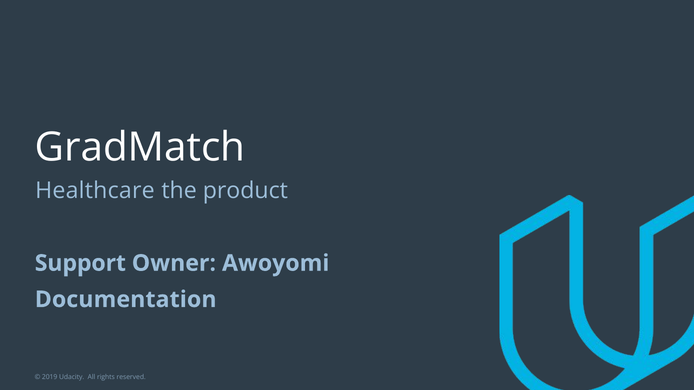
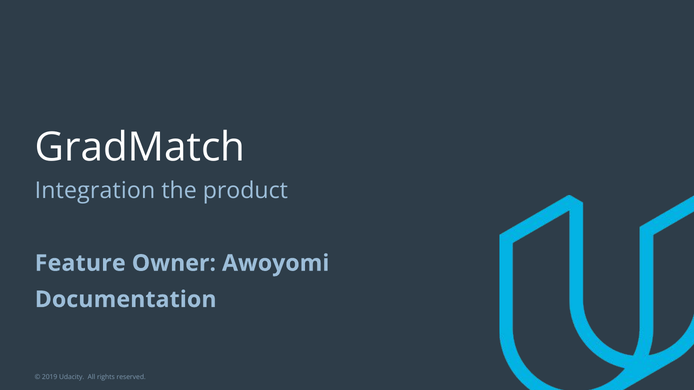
Healthcare: Healthcare -> Integration
Support: Support -> Feature
